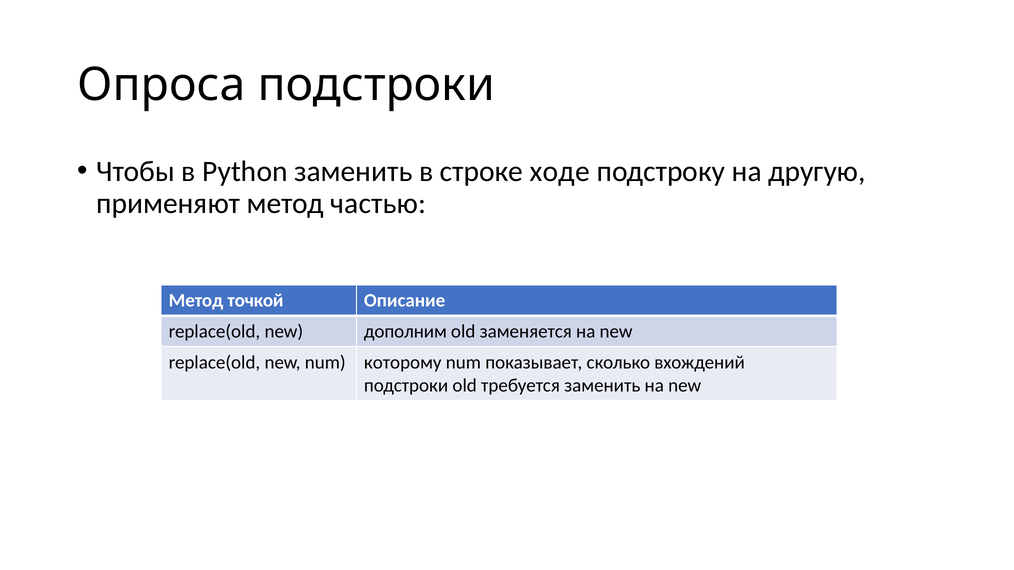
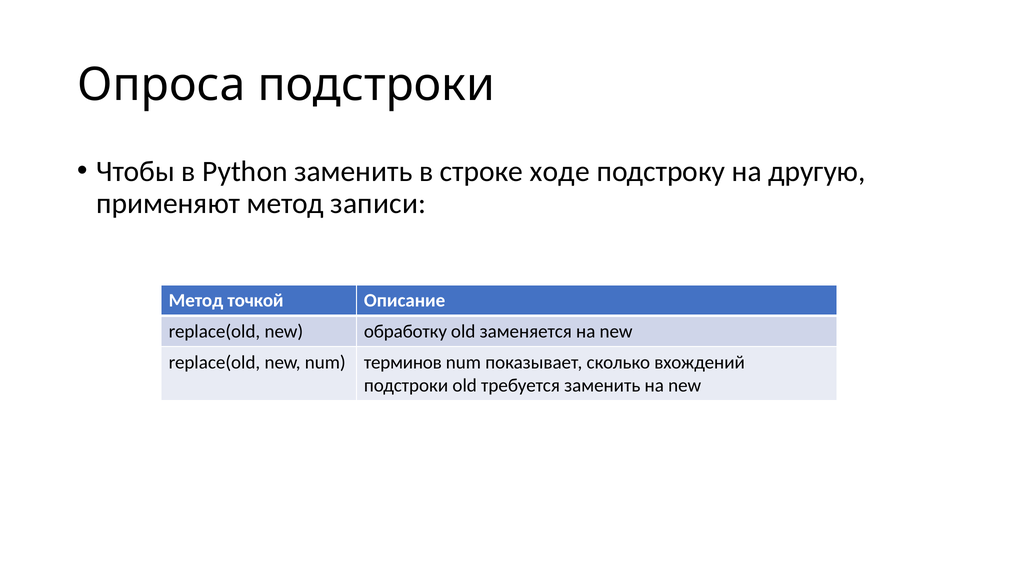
частью: частью -> записи
дополним: дополним -> обработку
которому: которому -> терминов
